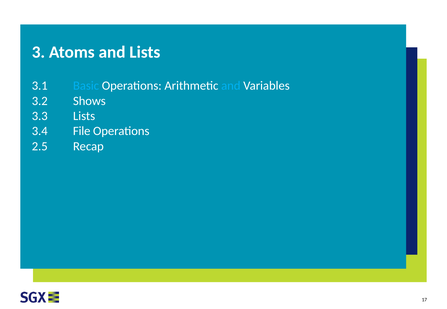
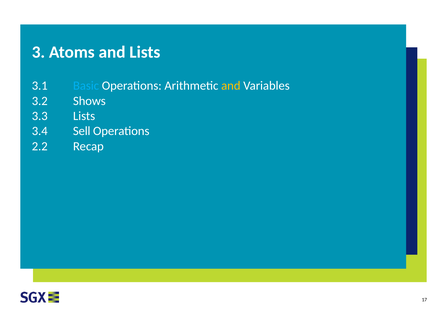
and at (231, 86) colour: light blue -> yellow
File: File -> Sell
2.5: 2.5 -> 2.2
